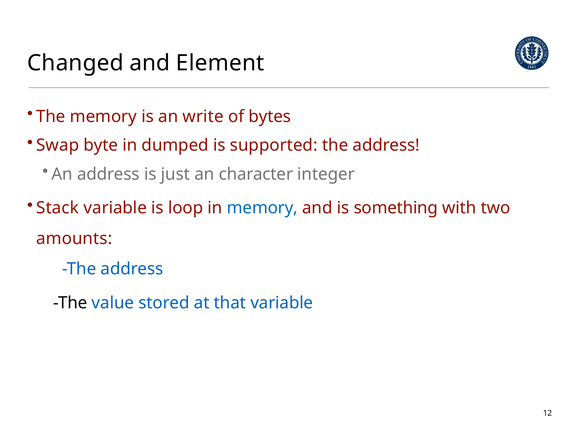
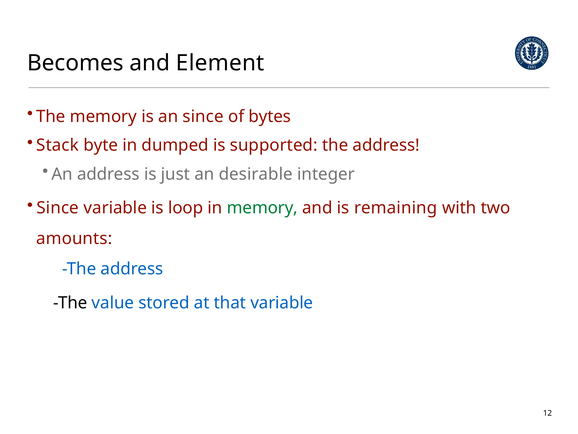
Changed: Changed -> Becomes
an write: write -> since
Swap: Swap -> Stack
character: character -> desirable
Stack at (58, 208): Stack -> Since
memory at (262, 208) colour: blue -> green
something: something -> remaining
